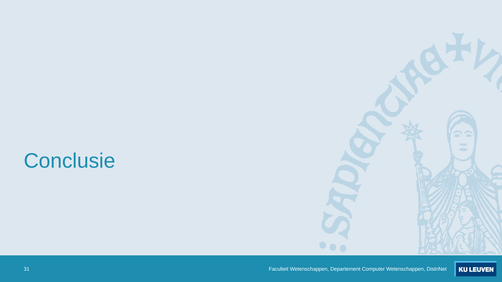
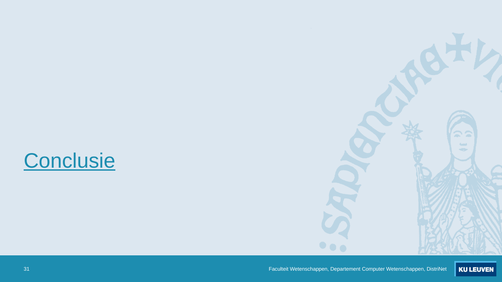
Conclusie underline: none -> present
